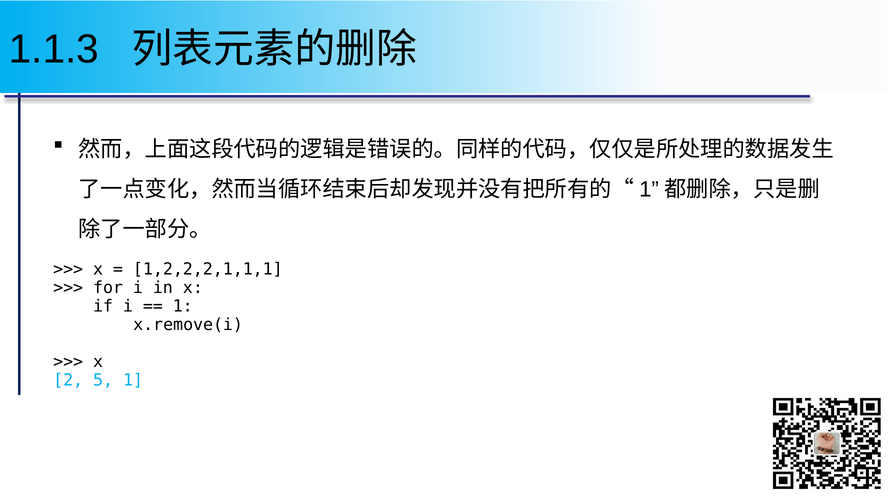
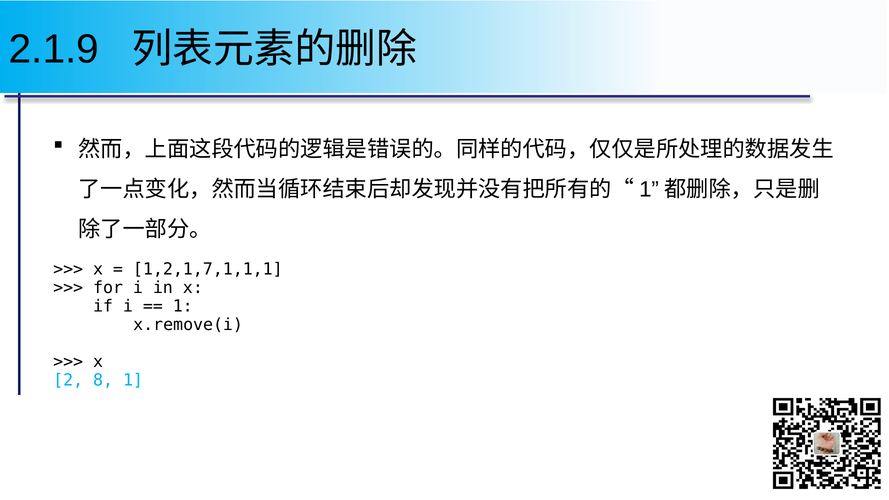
1.1.3: 1.1.3 -> 2.1.9
1,2,2,2,1,1,1: 1,2,2,2,1,1,1 -> 1,2,1,7,1,1,1
5: 5 -> 8
